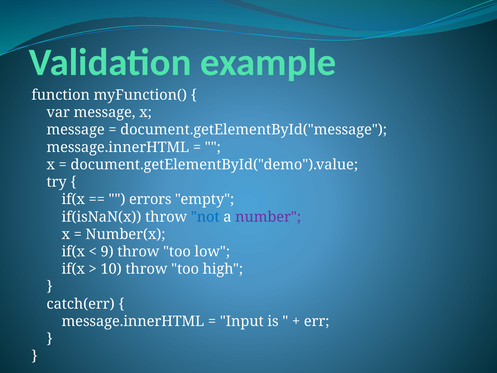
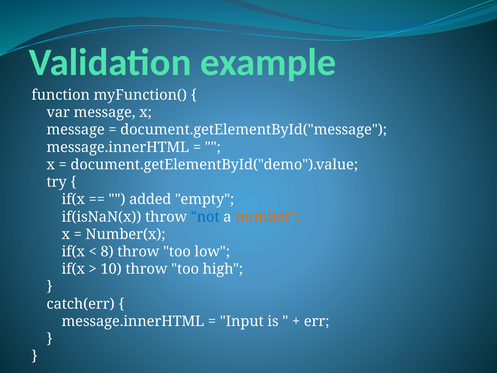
errors: errors -> added
number colour: purple -> orange
9: 9 -> 8
